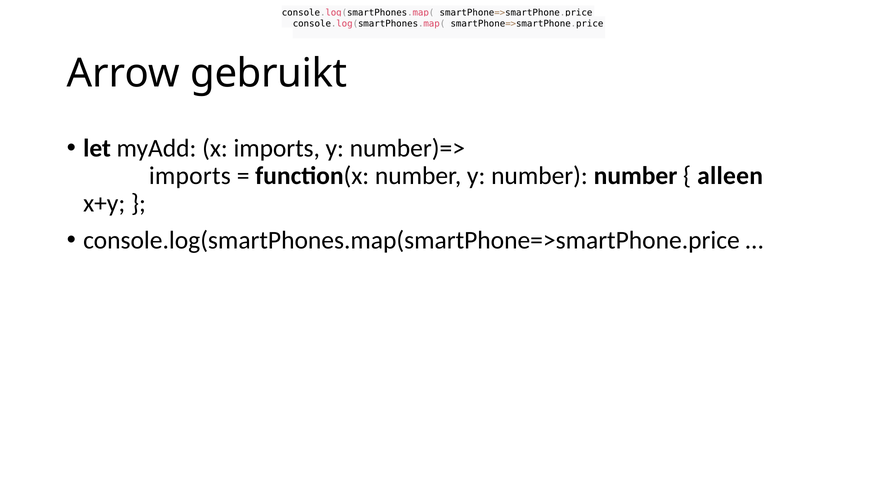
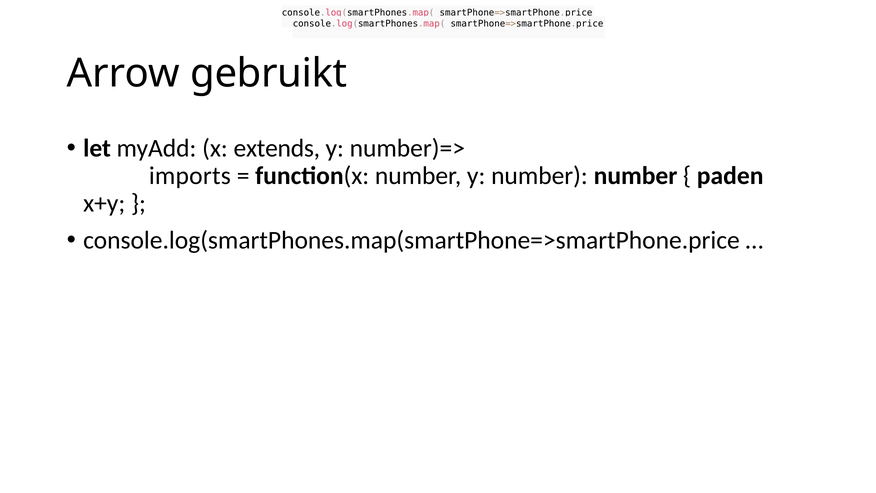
x imports: imports -> extends
alleen: alleen -> paden
